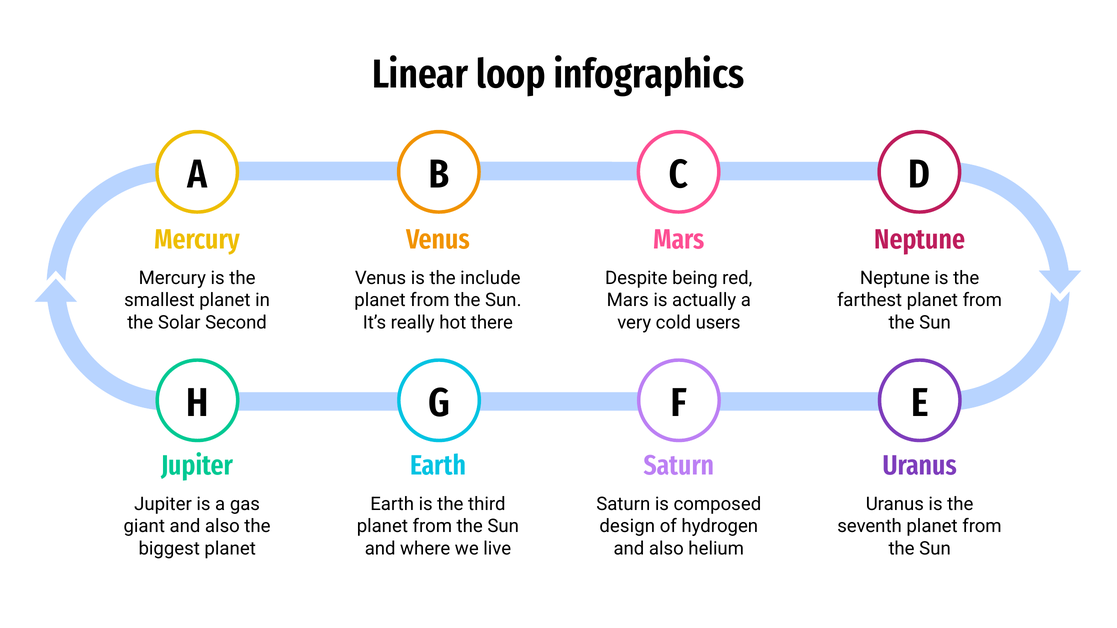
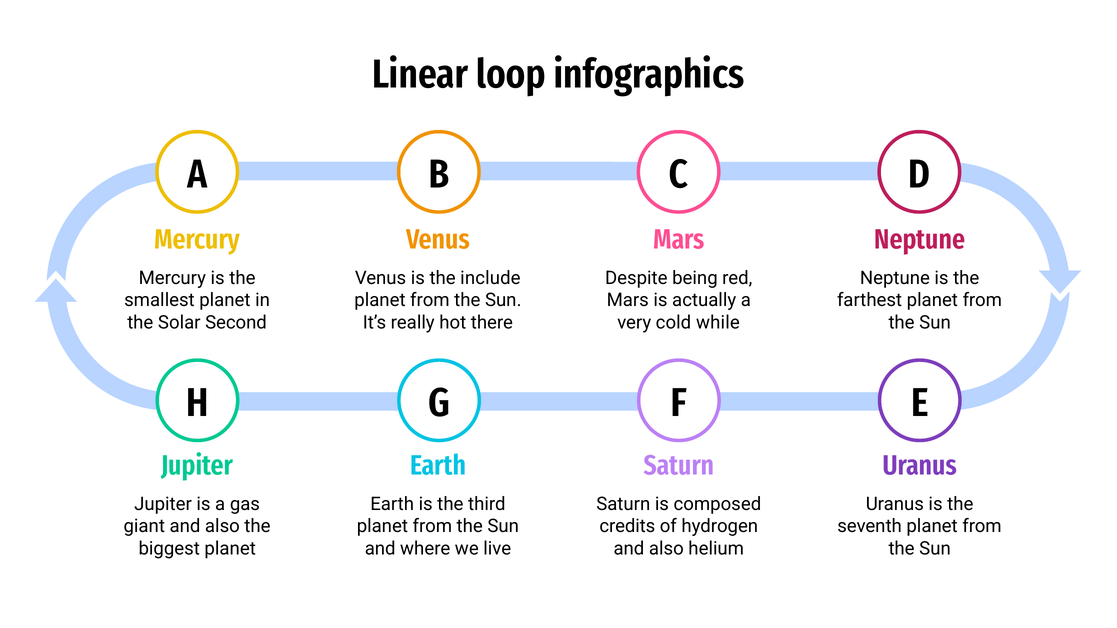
users: users -> while
design: design -> credits
